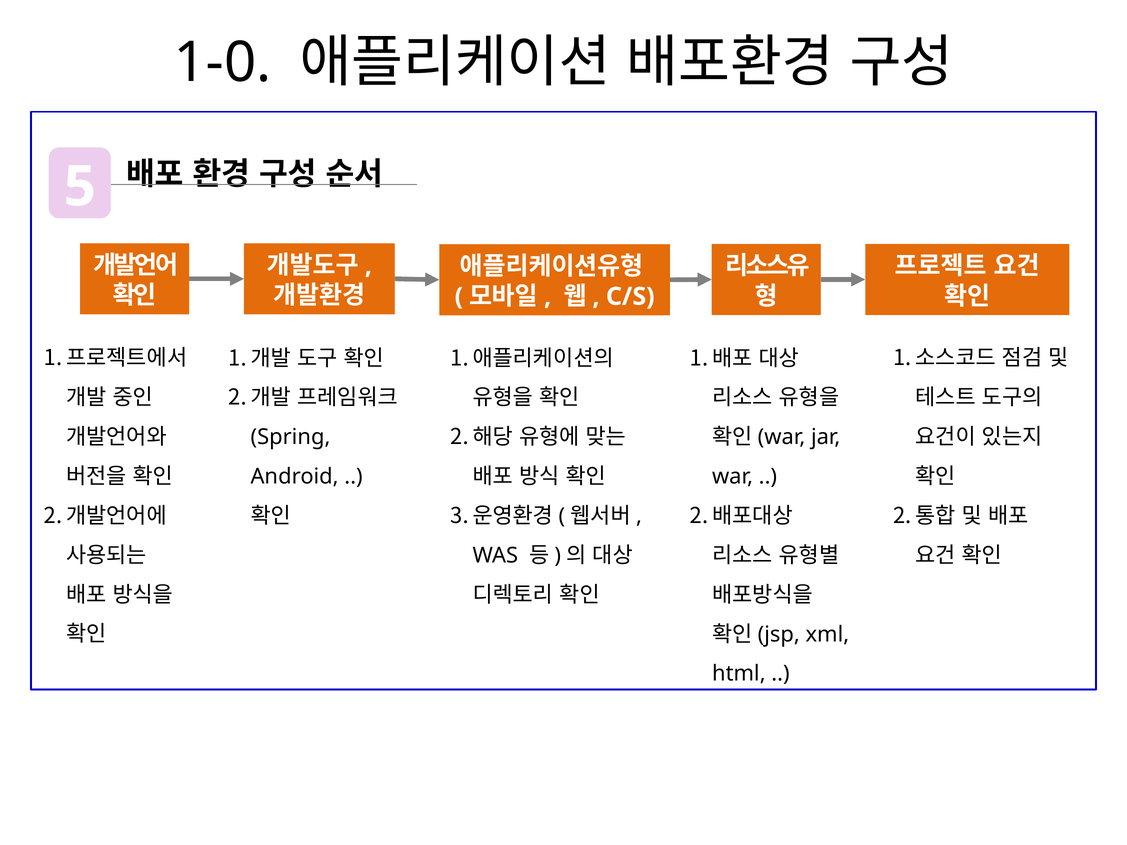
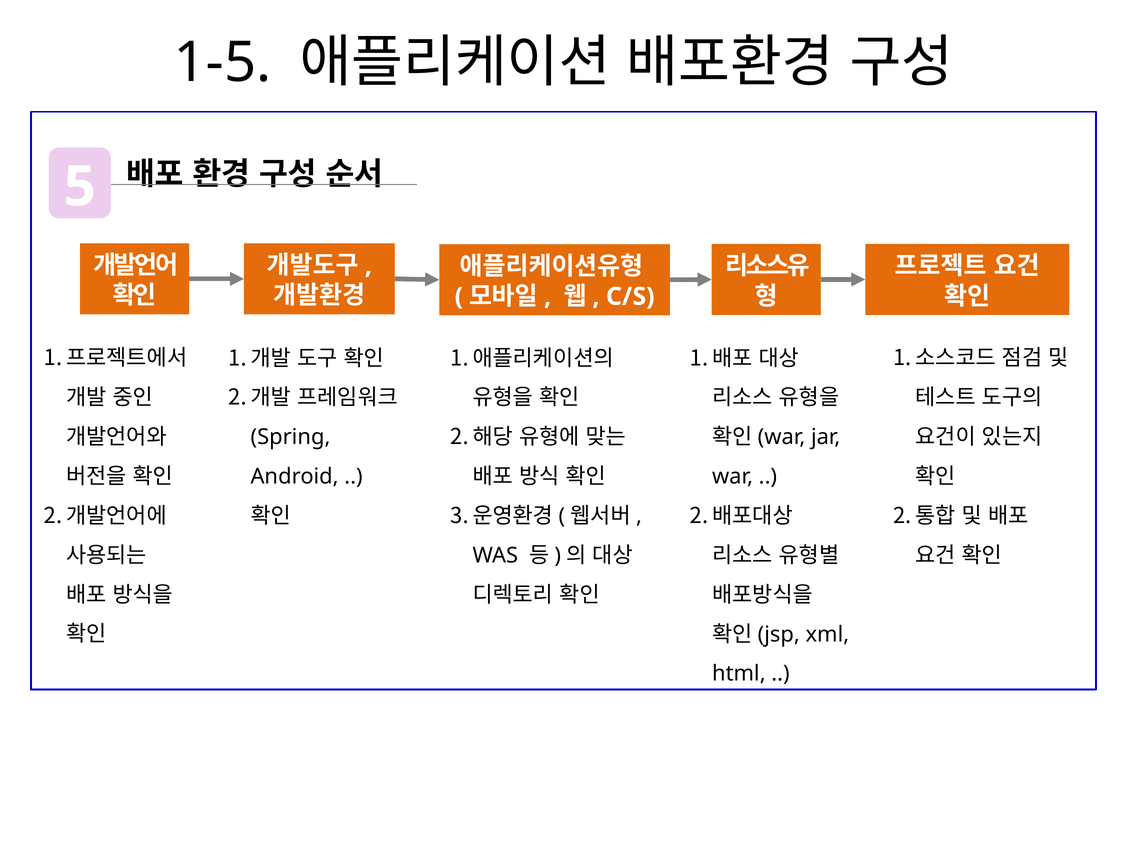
1-0: 1-0 -> 1-5
